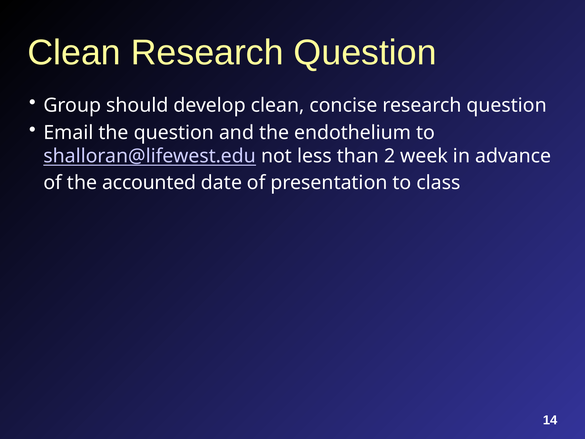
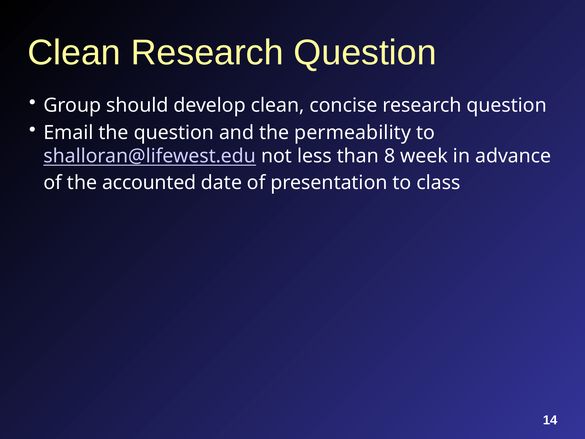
endothelium: endothelium -> permeability
2: 2 -> 8
